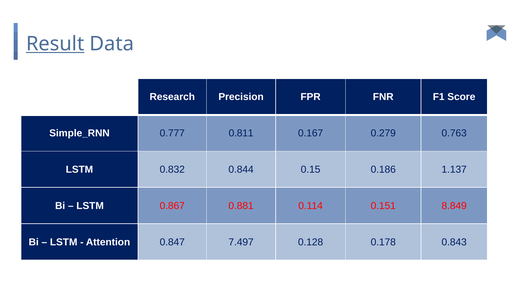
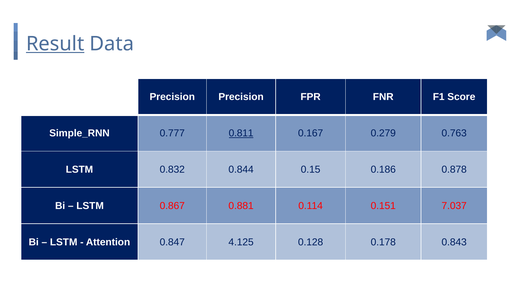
Research at (172, 97): Research -> Precision
0.811 underline: none -> present
1.137: 1.137 -> 0.878
8.849: 8.849 -> 7.037
7.497: 7.497 -> 4.125
